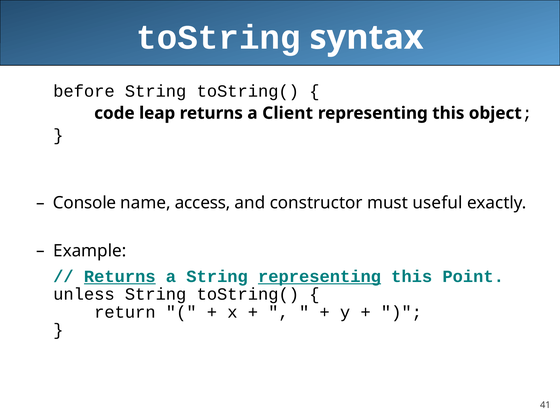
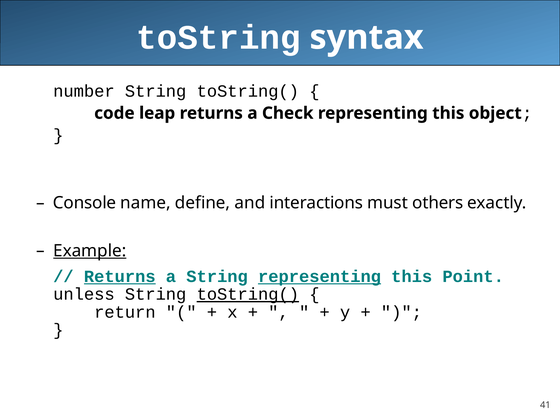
before: before -> number
Client: Client -> Check
access: access -> define
constructor: constructor -> interactions
useful: useful -> others
Example underline: none -> present
toString( at (248, 294) underline: none -> present
